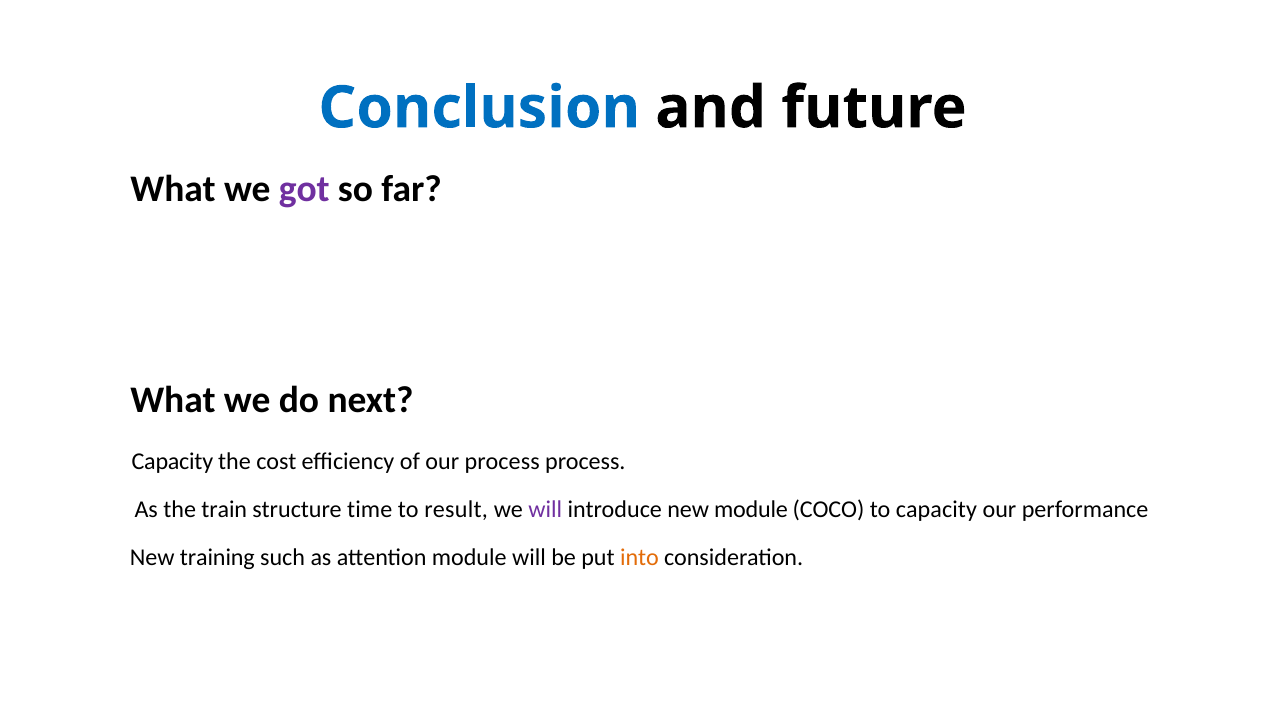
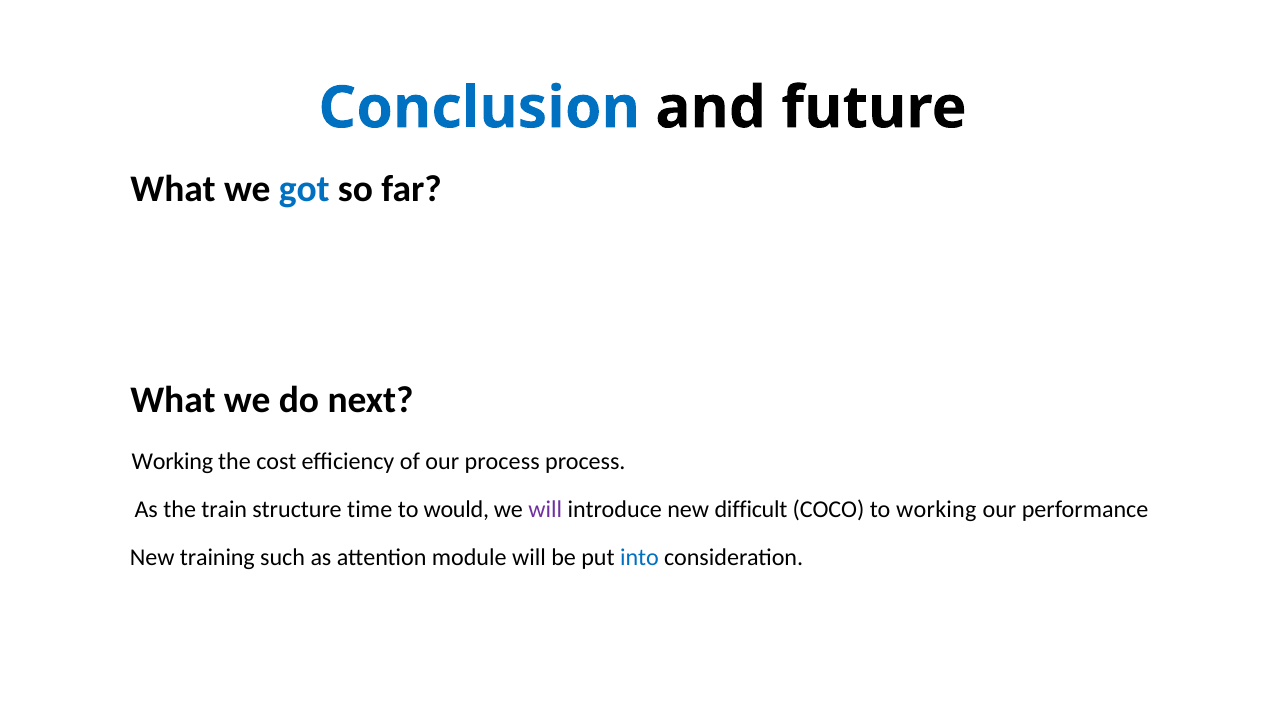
got colour: purple -> blue
Capacity at (172, 462): Capacity -> Working
result: result -> would
new module: module -> difficult
to capacity: capacity -> working
into colour: orange -> blue
